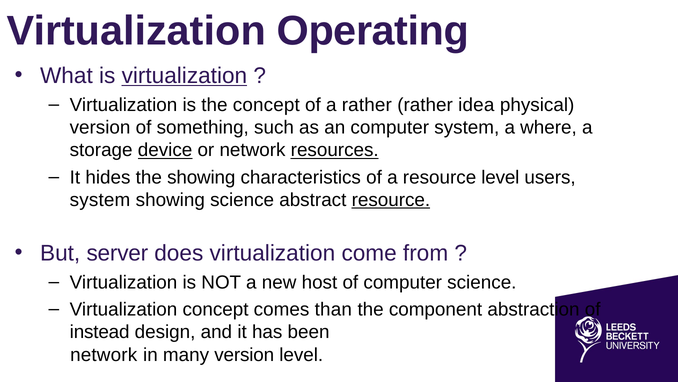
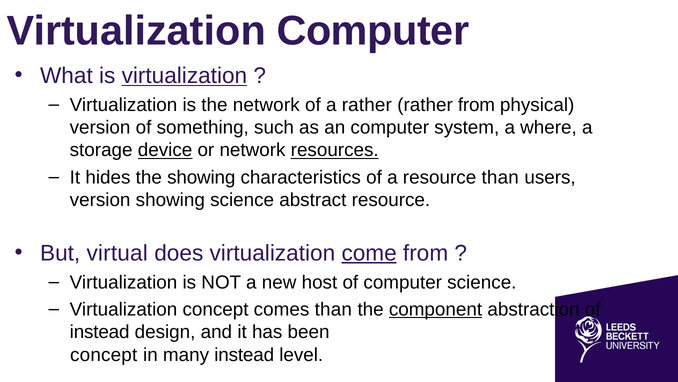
Virtualization Operating: Operating -> Computer
the concept: concept -> network
rather idea: idea -> from
resource level: level -> than
system at (100, 200): system -> version
resource at (391, 200) underline: present -> none
server: server -> virtual
come underline: none -> present
component underline: none -> present
network at (104, 354): network -> concept
many version: version -> instead
